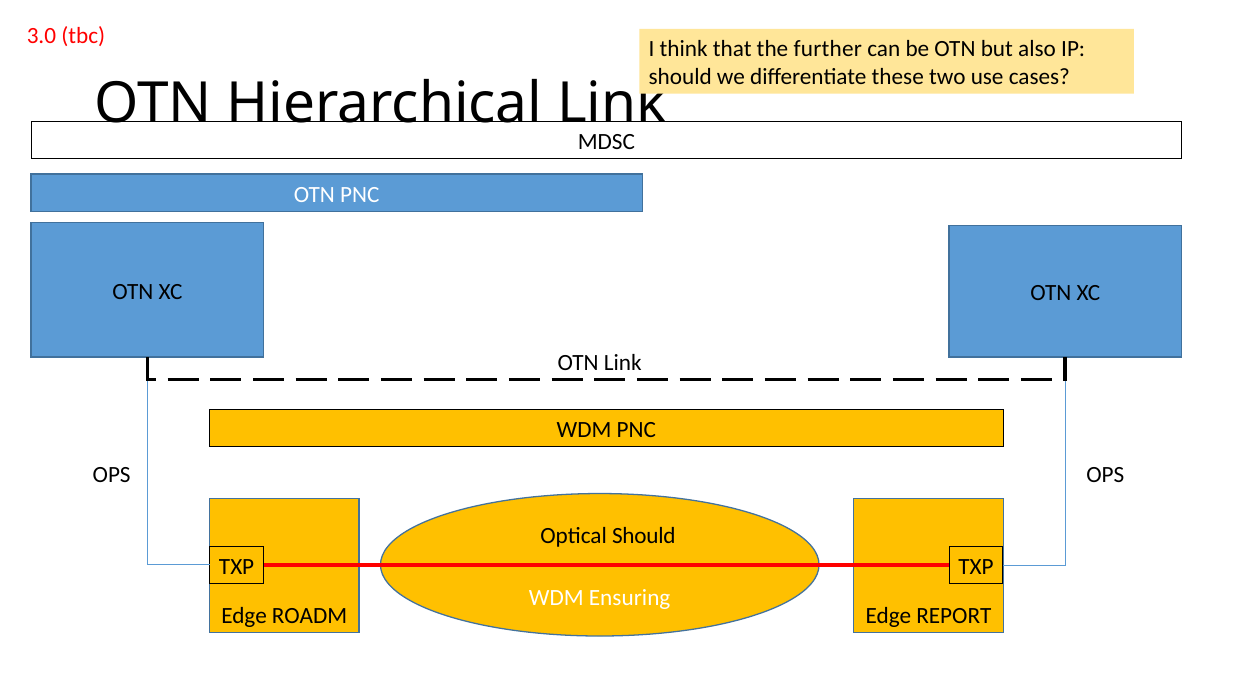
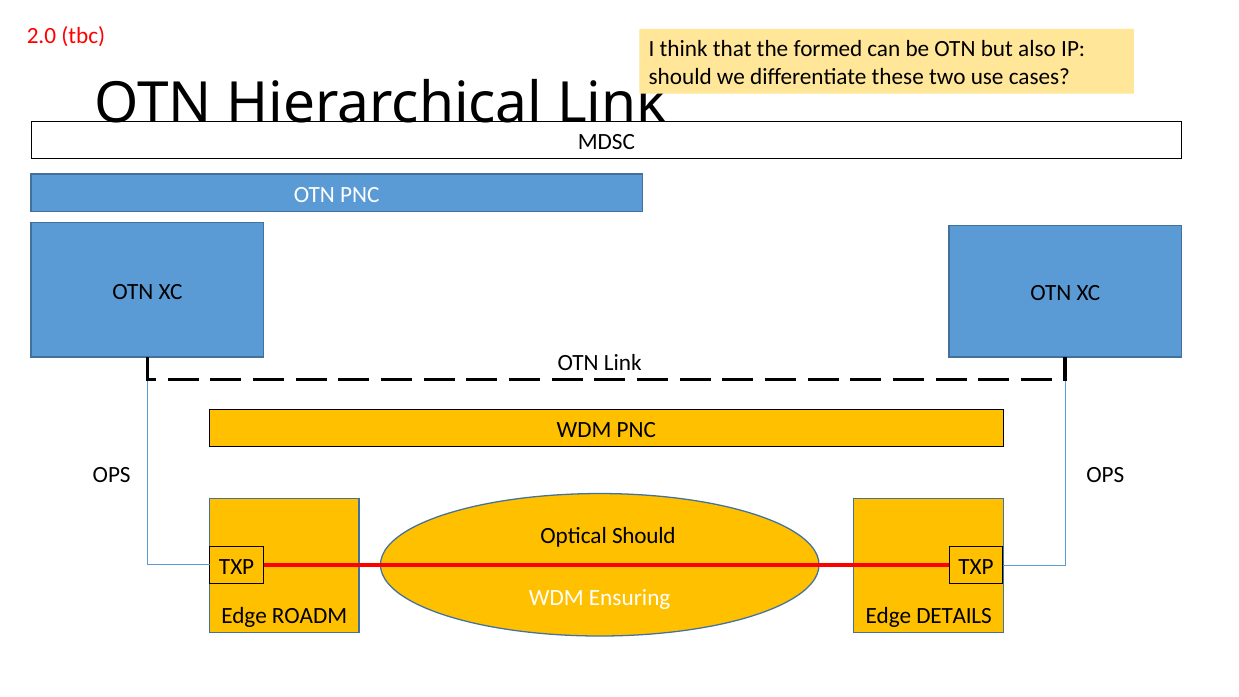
3.0: 3.0 -> 2.0
further: further -> formed
REPORT: REPORT -> DETAILS
